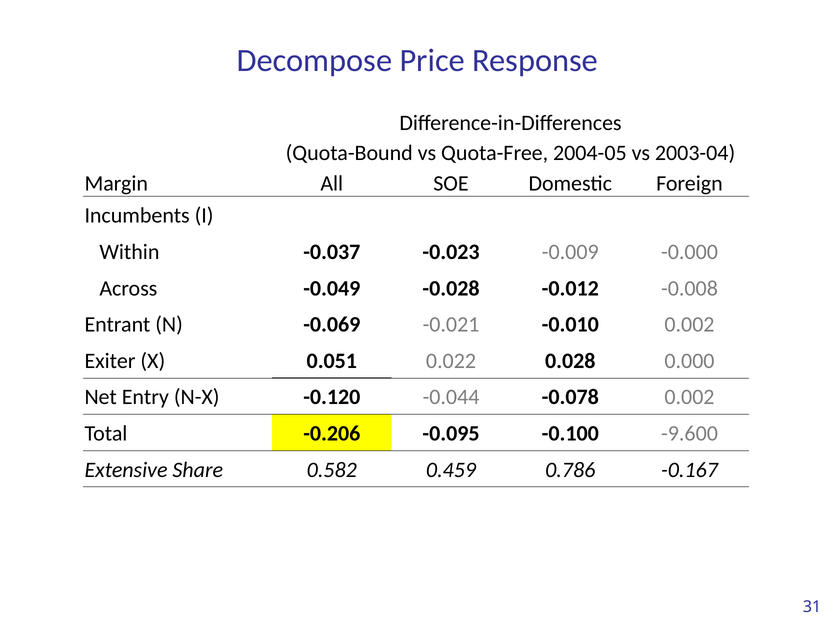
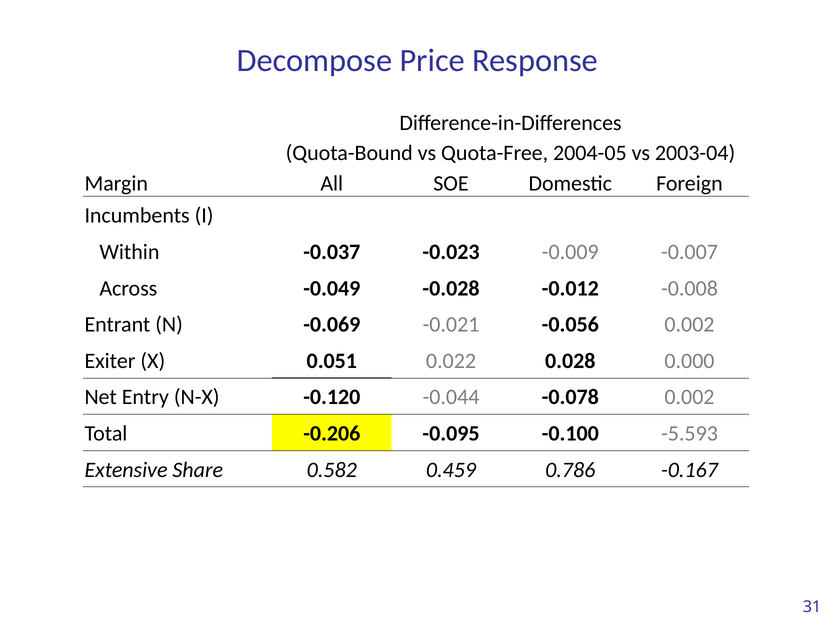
-0.000: -0.000 -> -0.007
-0.010: -0.010 -> -0.056
-9.600: -9.600 -> -5.593
